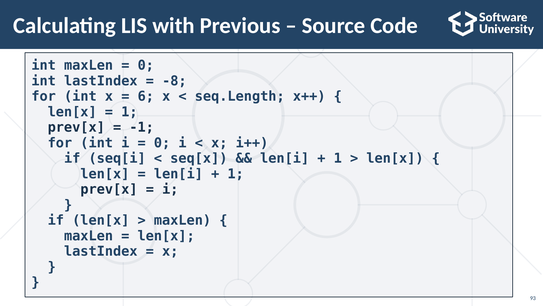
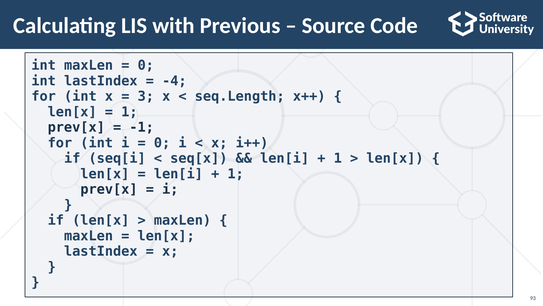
-8: -8 -> -4
6: 6 -> 3
